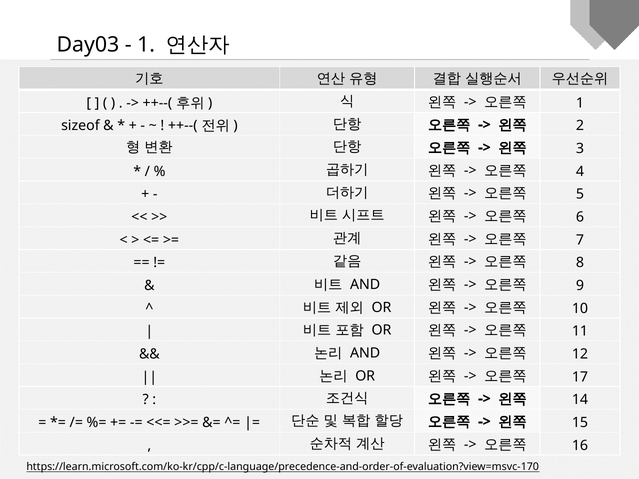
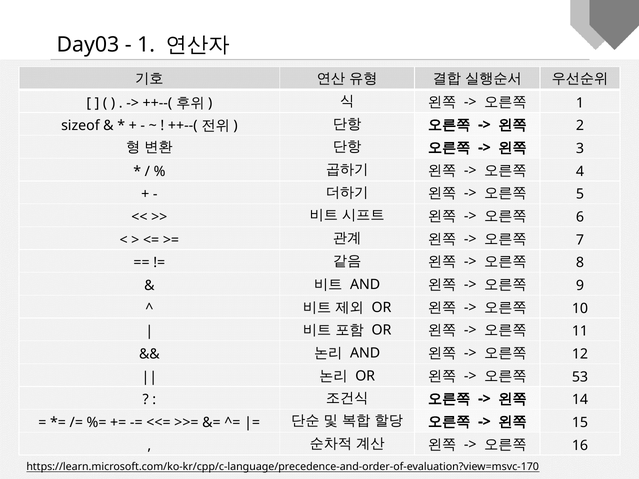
17: 17 -> 53
